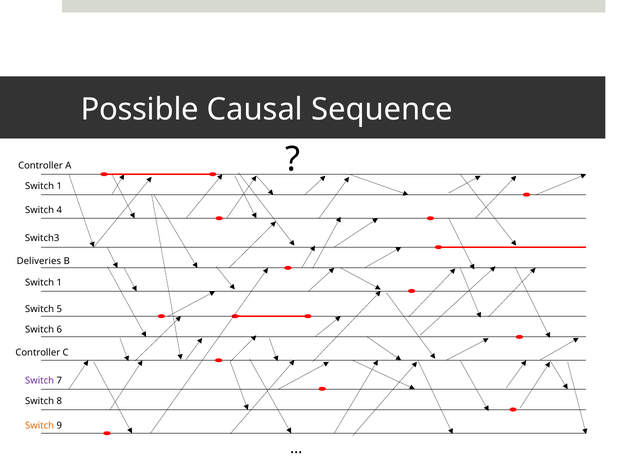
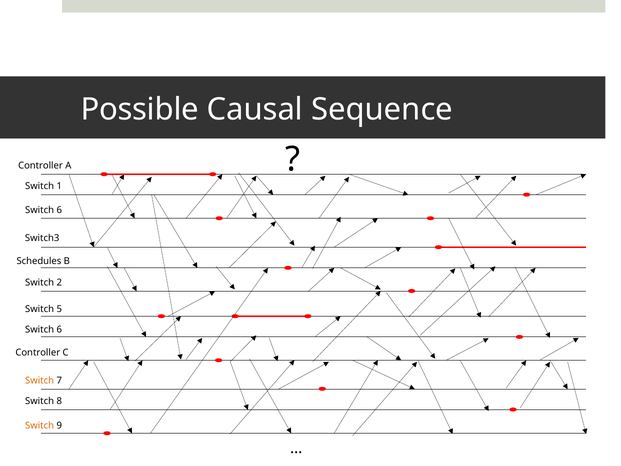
4 at (59, 210): 4 -> 6
Deliveries: Deliveries -> Schedules
1 at (59, 282): 1 -> 2
Switch at (40, 381) colour: purple -> orange
